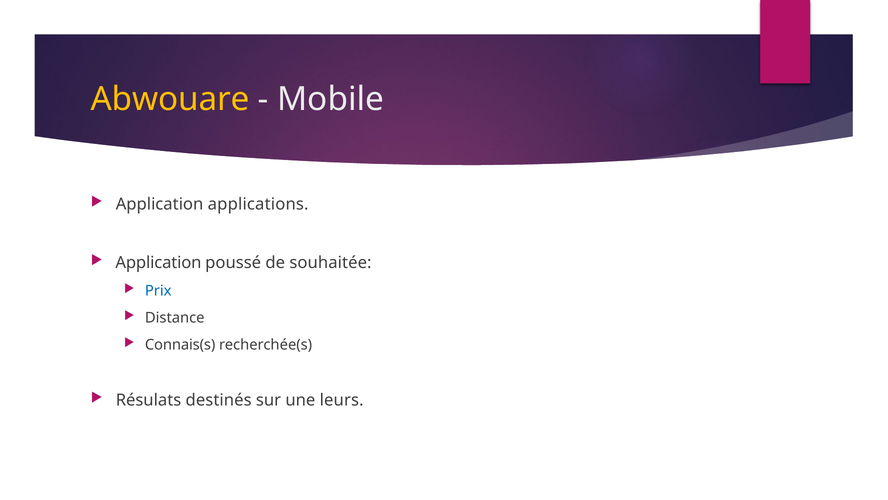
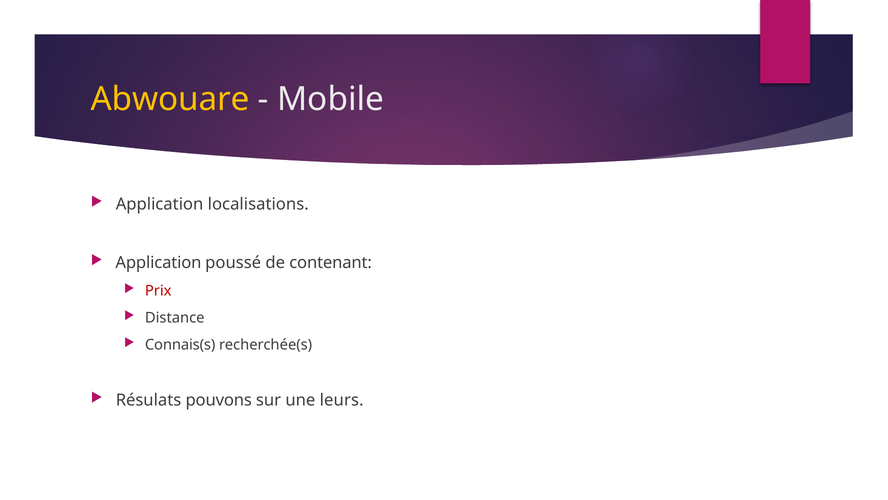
applications: applications -> localisations
souhaitée: souhaitée -> contenant
Prix colour: blue -> red
destinés: destinés -> pouvons
